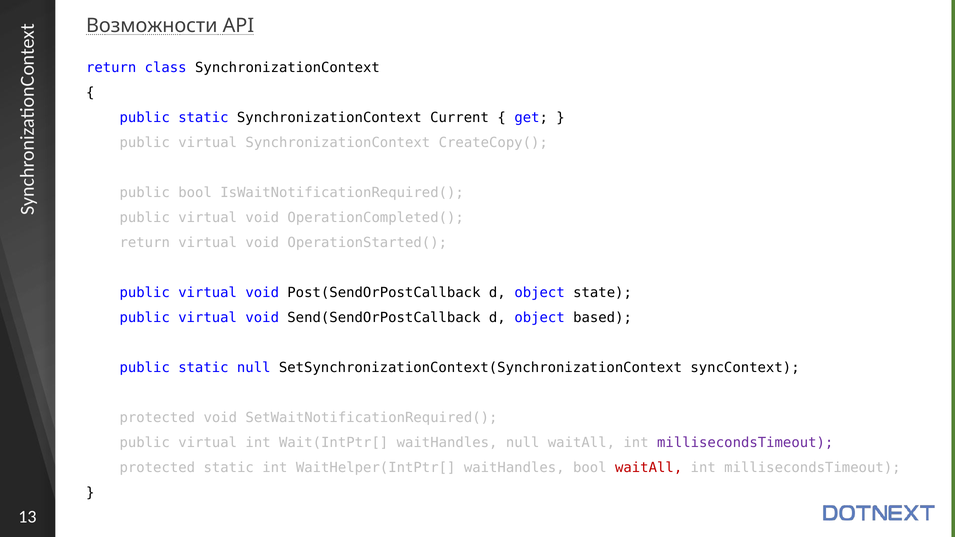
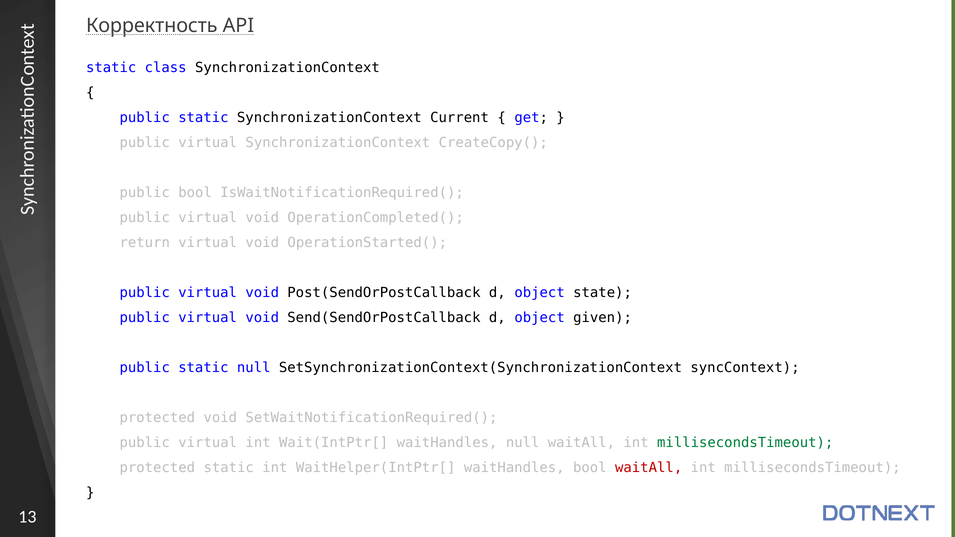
Возможности: Возможности -> Корректность
return at (111, 68): return -> static
based: based -> given
millisecondsTimeout at (745, 443) colour: purple -> green
